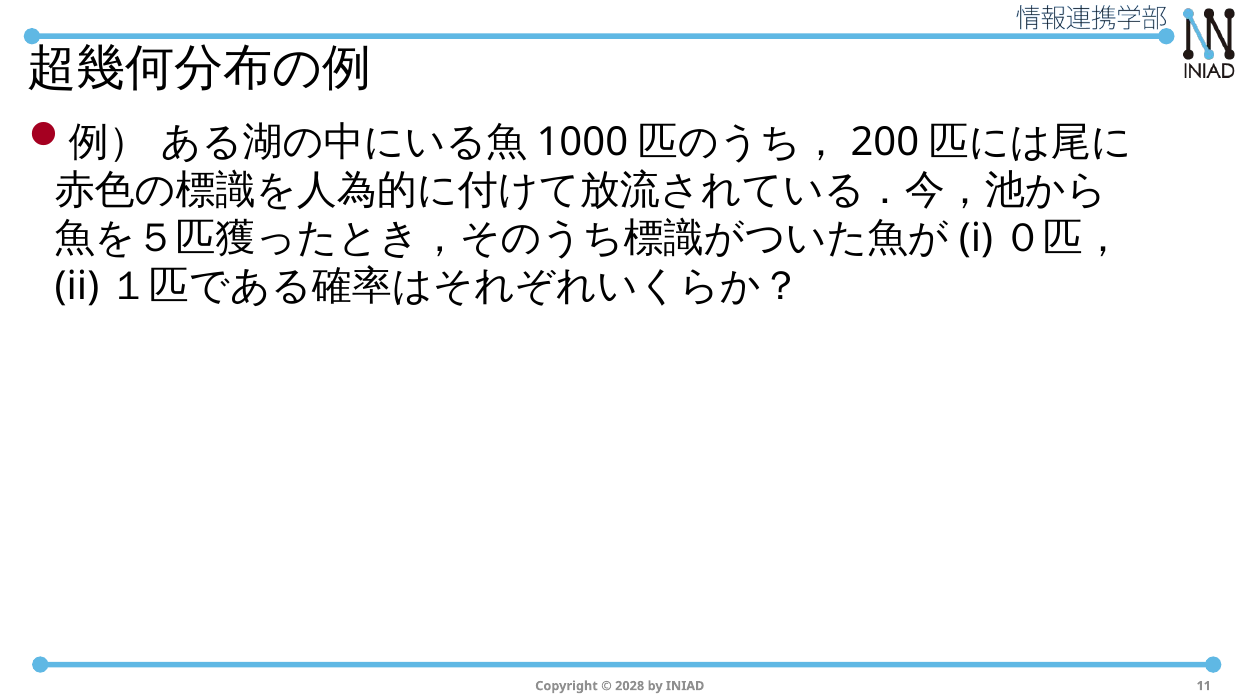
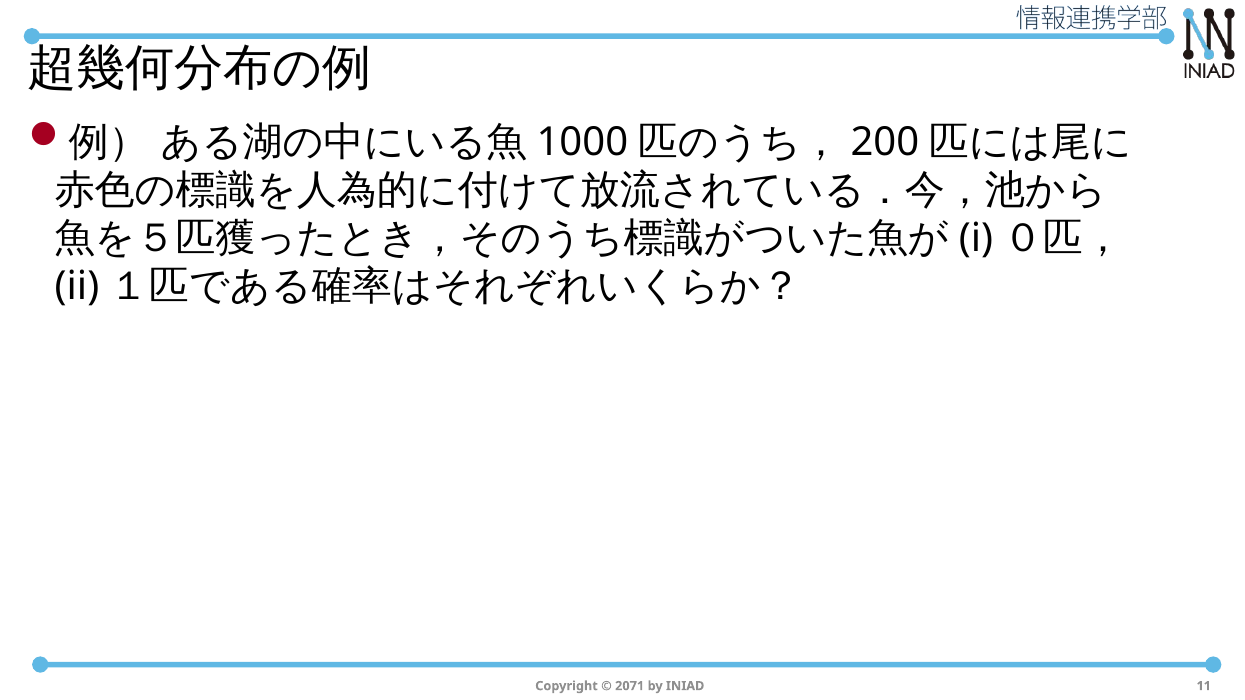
2028: 2028 -> 2071
